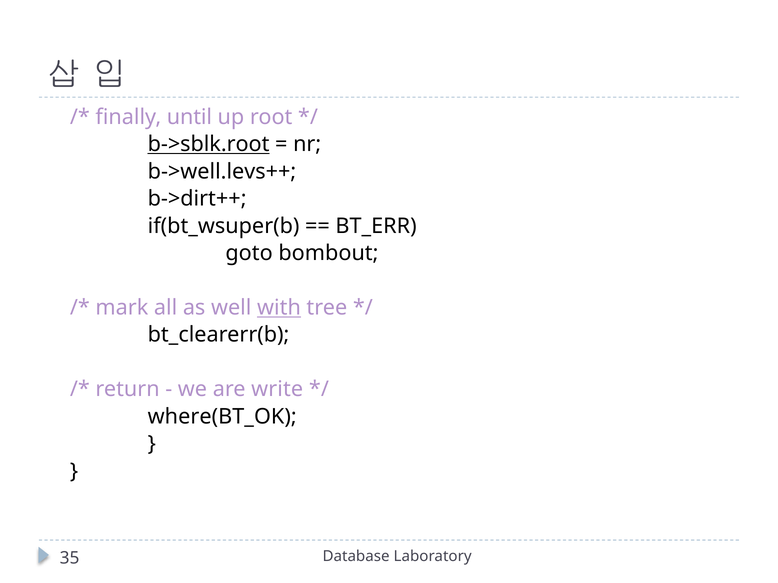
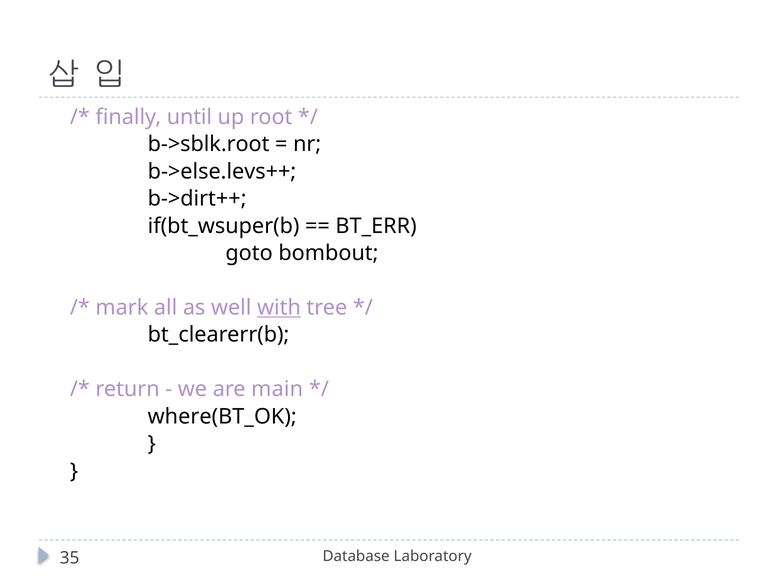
b->sblk.root underline: present -> none
b->well.levs++: b->well.levs++ -> b->else.levs++
write: write -> main
